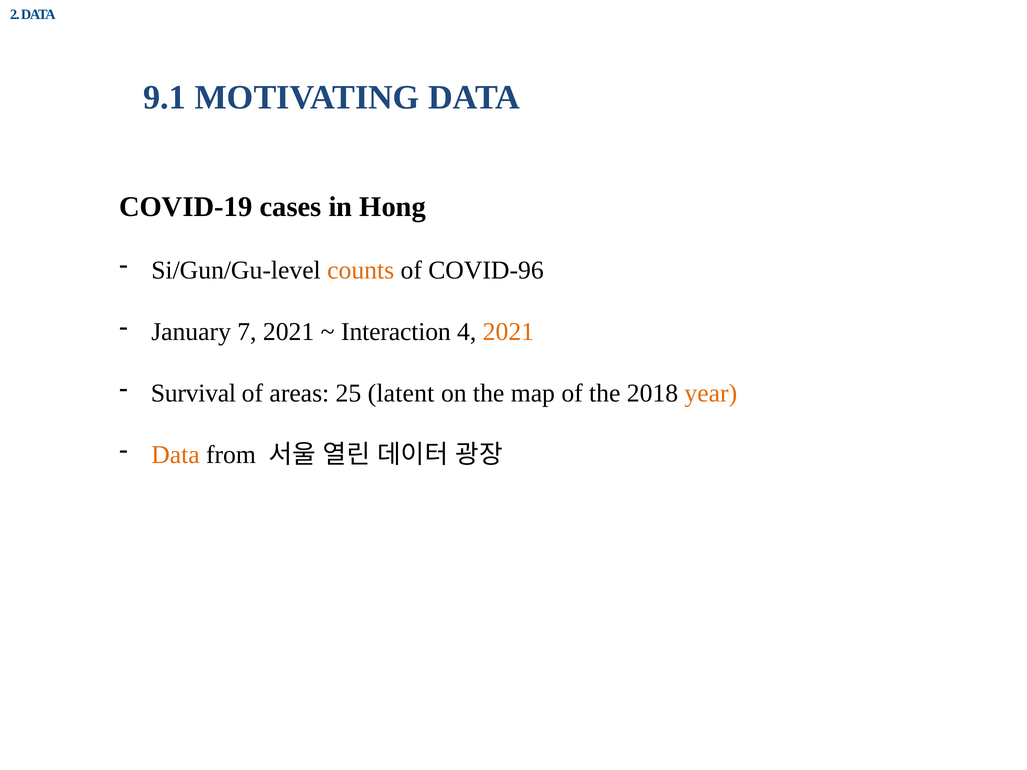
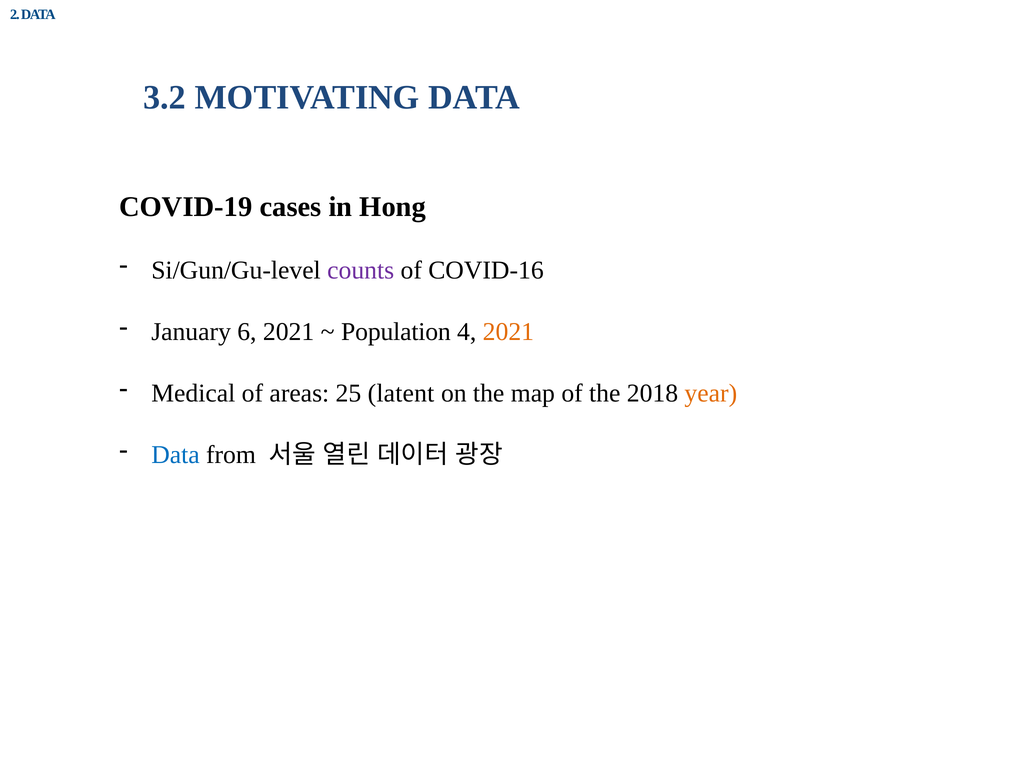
9.1: 9.1 -> 3.2
counts colour: orange -> purple
COVID-96: COVID-96 -> COVID-16
7: 7 -> 6
Interaction: Interaction -> Population
Survival: Survival -> Medical
Data at (175, 455) colour: orange -> blue
